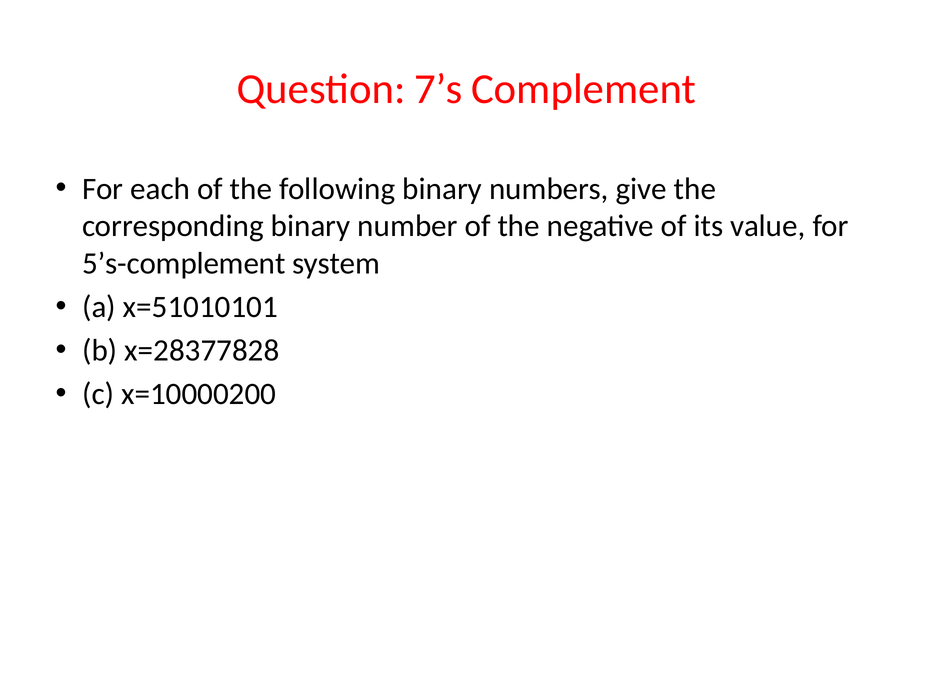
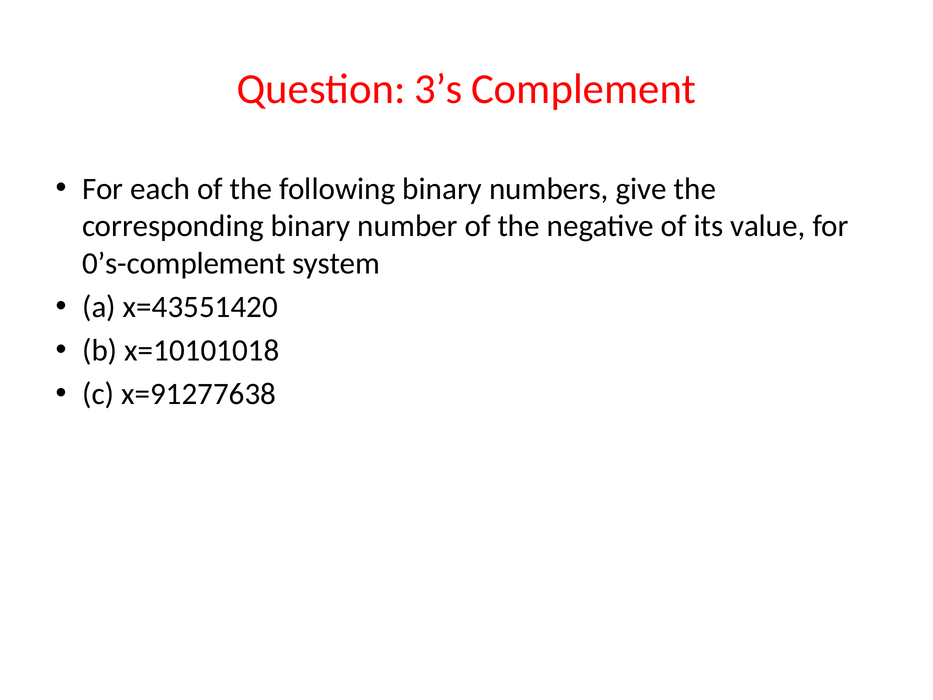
7’s: 7’s -> 3’s
5’s-complement: 5’s-complement -> 0’s-complement
x=51010101: x=51010101 -> x=43551420
x=28377828: x=28377828 -> x=10101018
x=10000200: x=10000200 -> x=91277638
